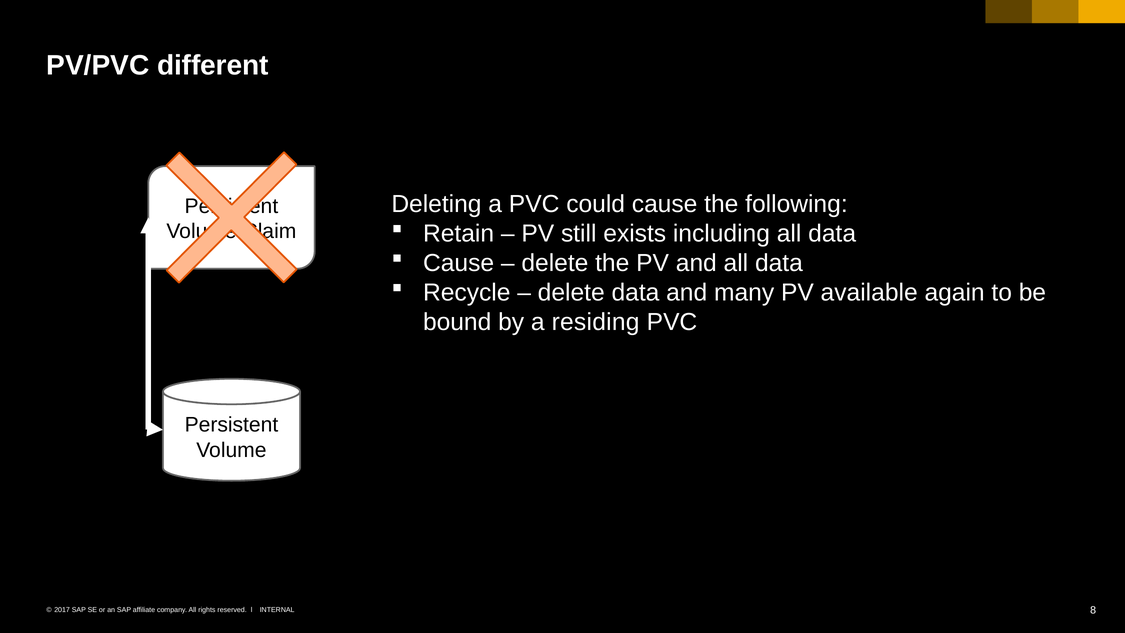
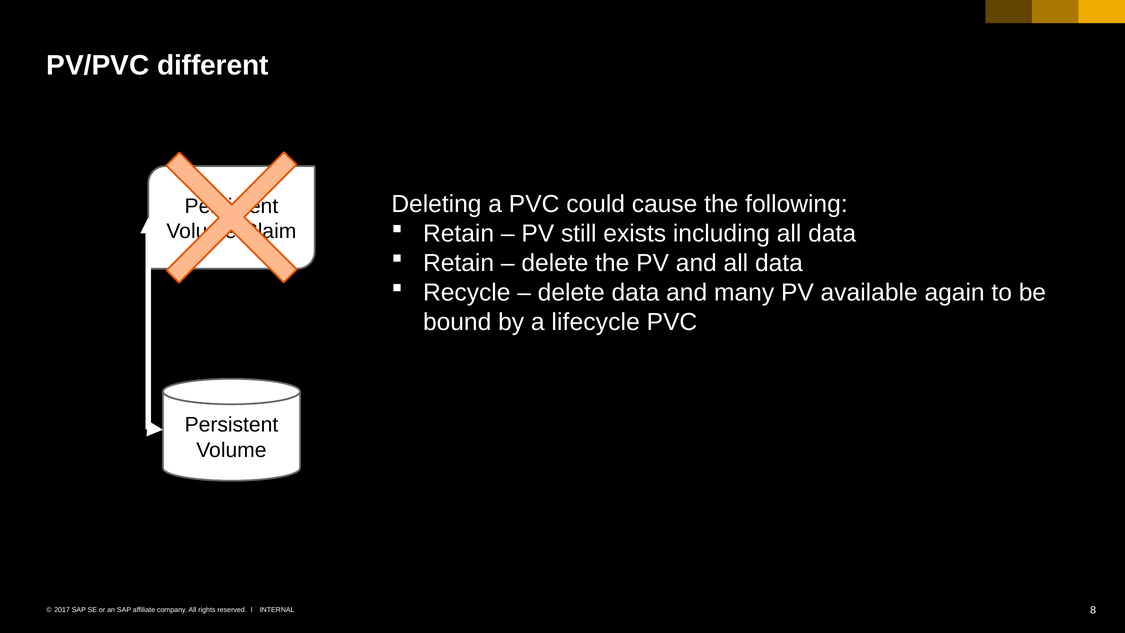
Cause at (459, 263): Cause -> Retain
residing: residing -> lifecycle
